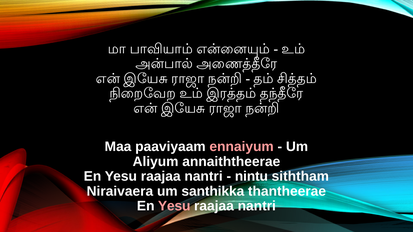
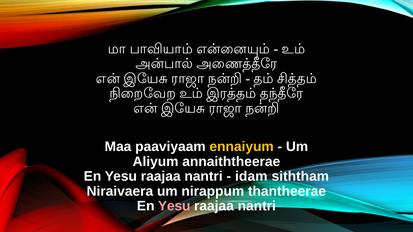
ennaiyum colour: pink -> yellow
nintu: nintu -> idam
santhikka: santhikka -> nirappum
